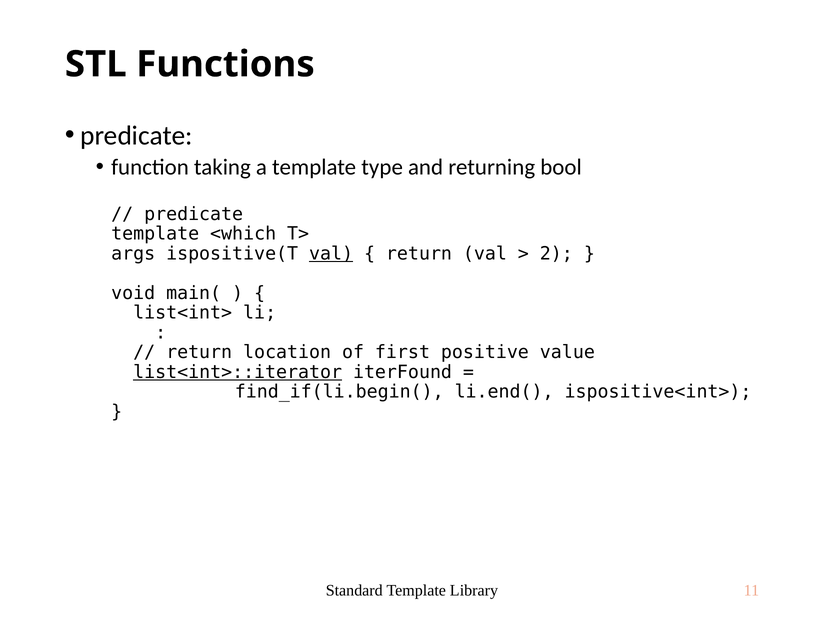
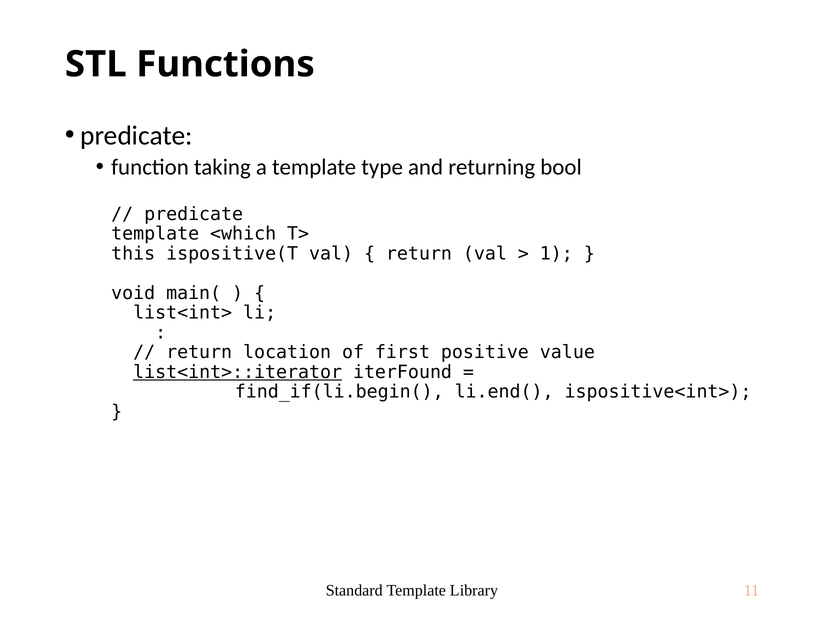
args: args -> this
val at (331, 253) underline: present -> none
2: 2 -> 1
